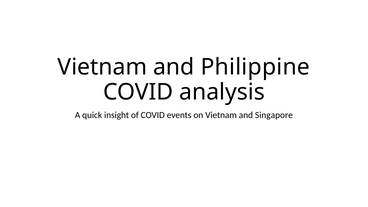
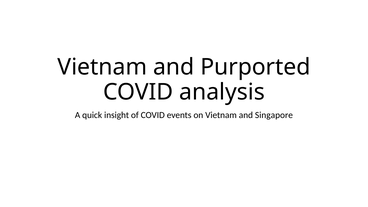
Philippine: Philippine -> Purported
